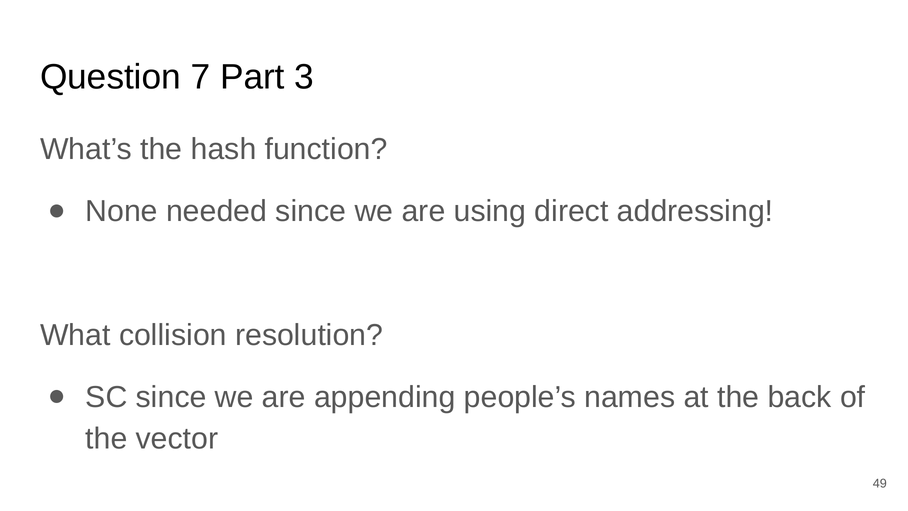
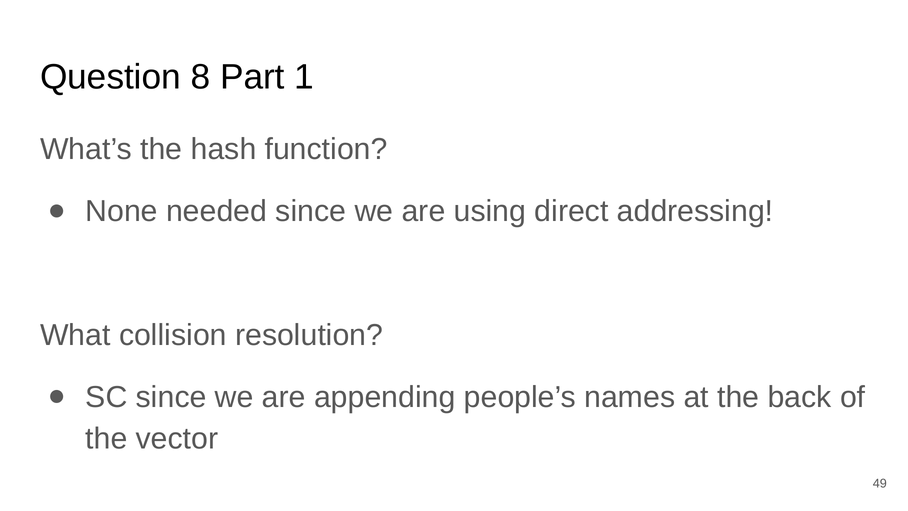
7: 7 -> 8
3: 3 -> 1
